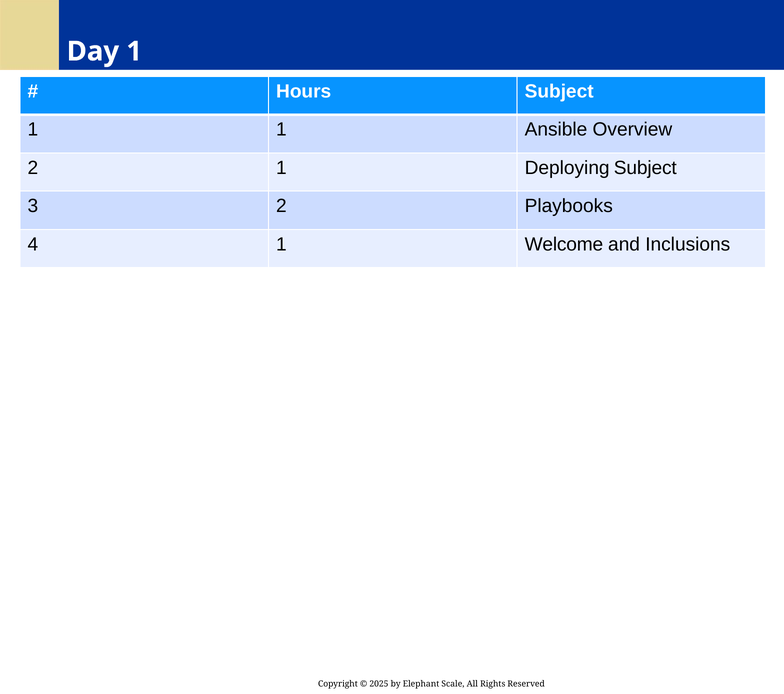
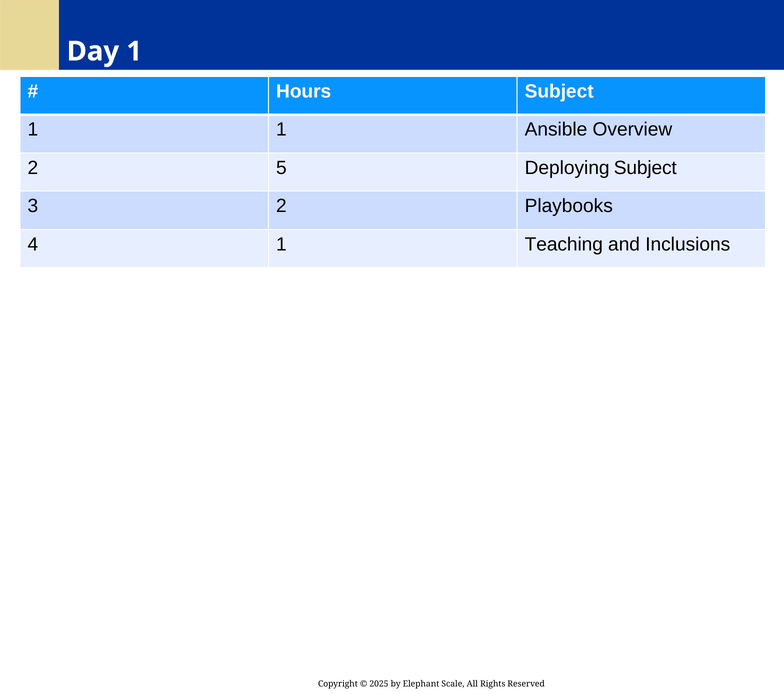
2 1: 1 -> 5
Welcome: Welcome -> Teaching
